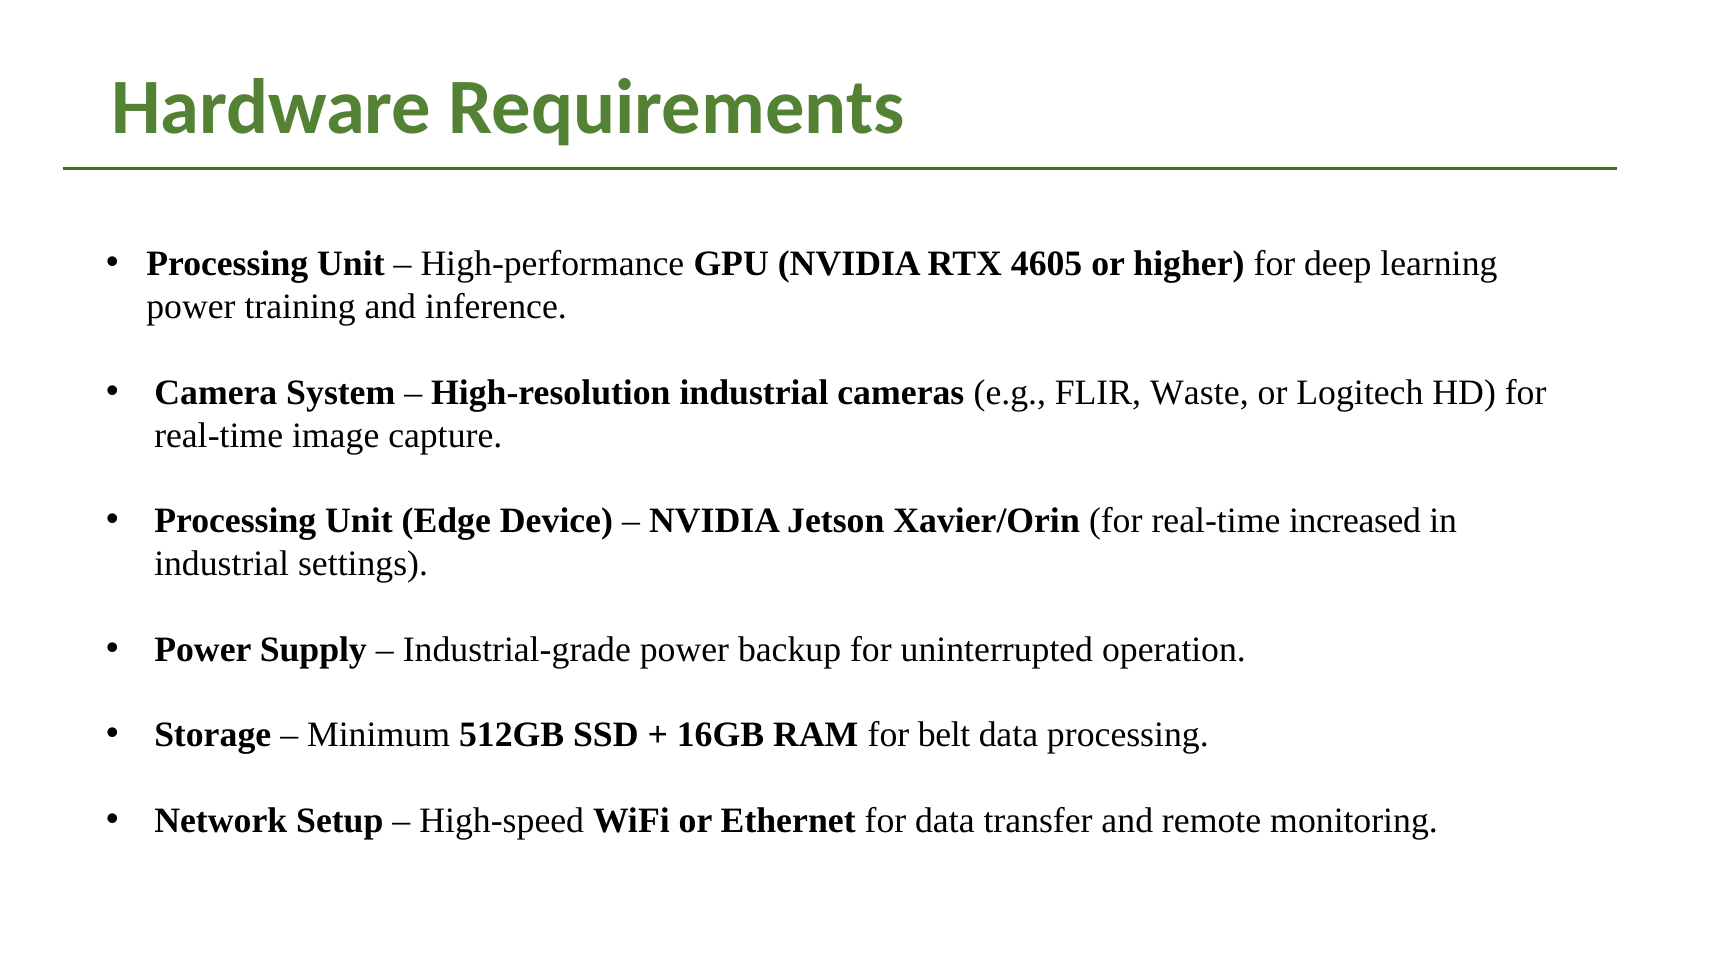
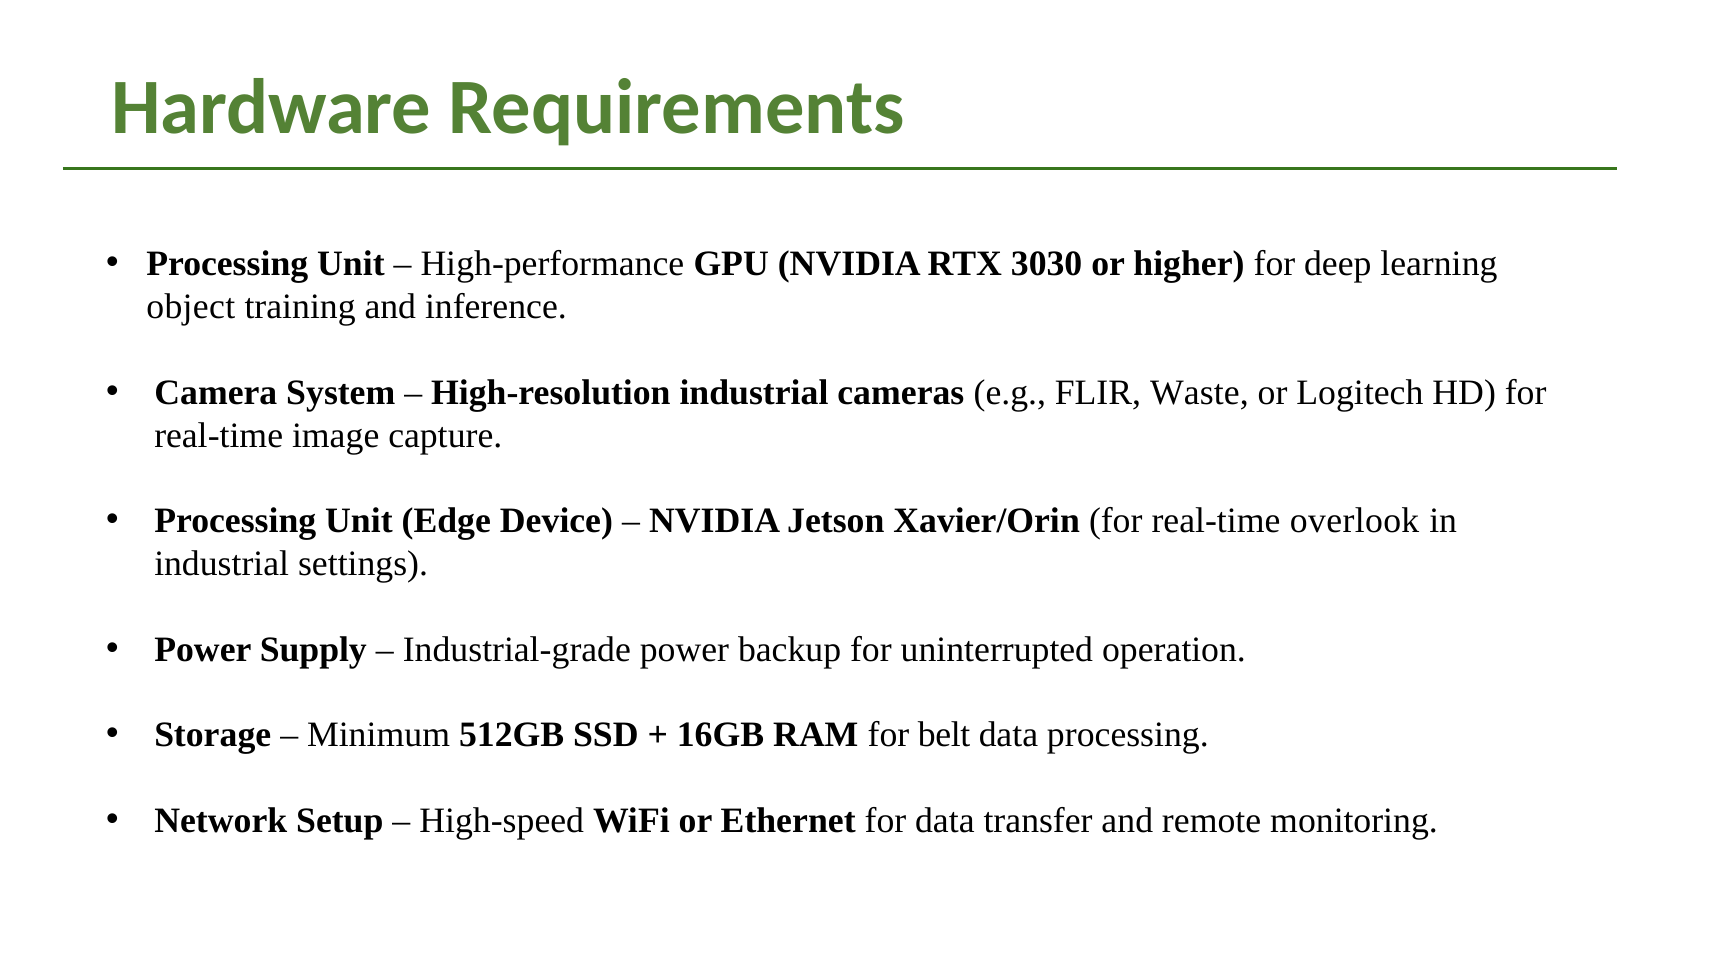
4605: 4605 -> 3030
power at (191, 307): power -> object
increased: increased -> overlook
